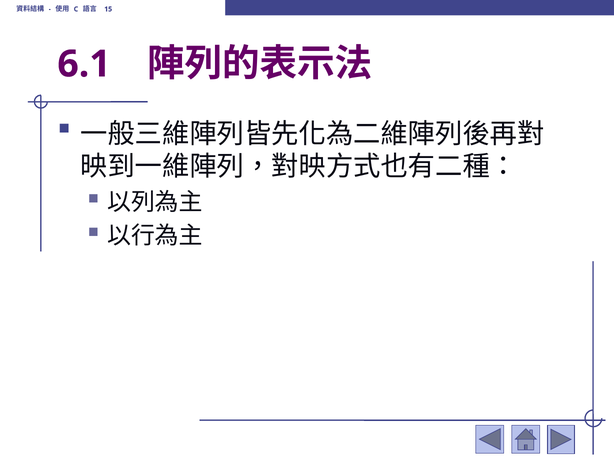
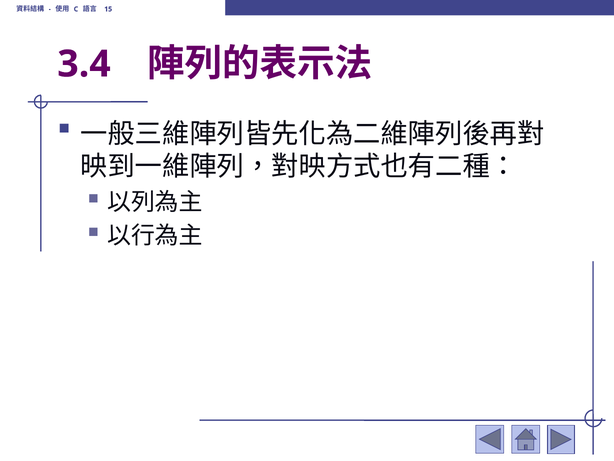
6.1: 6.1 -> 3.4
